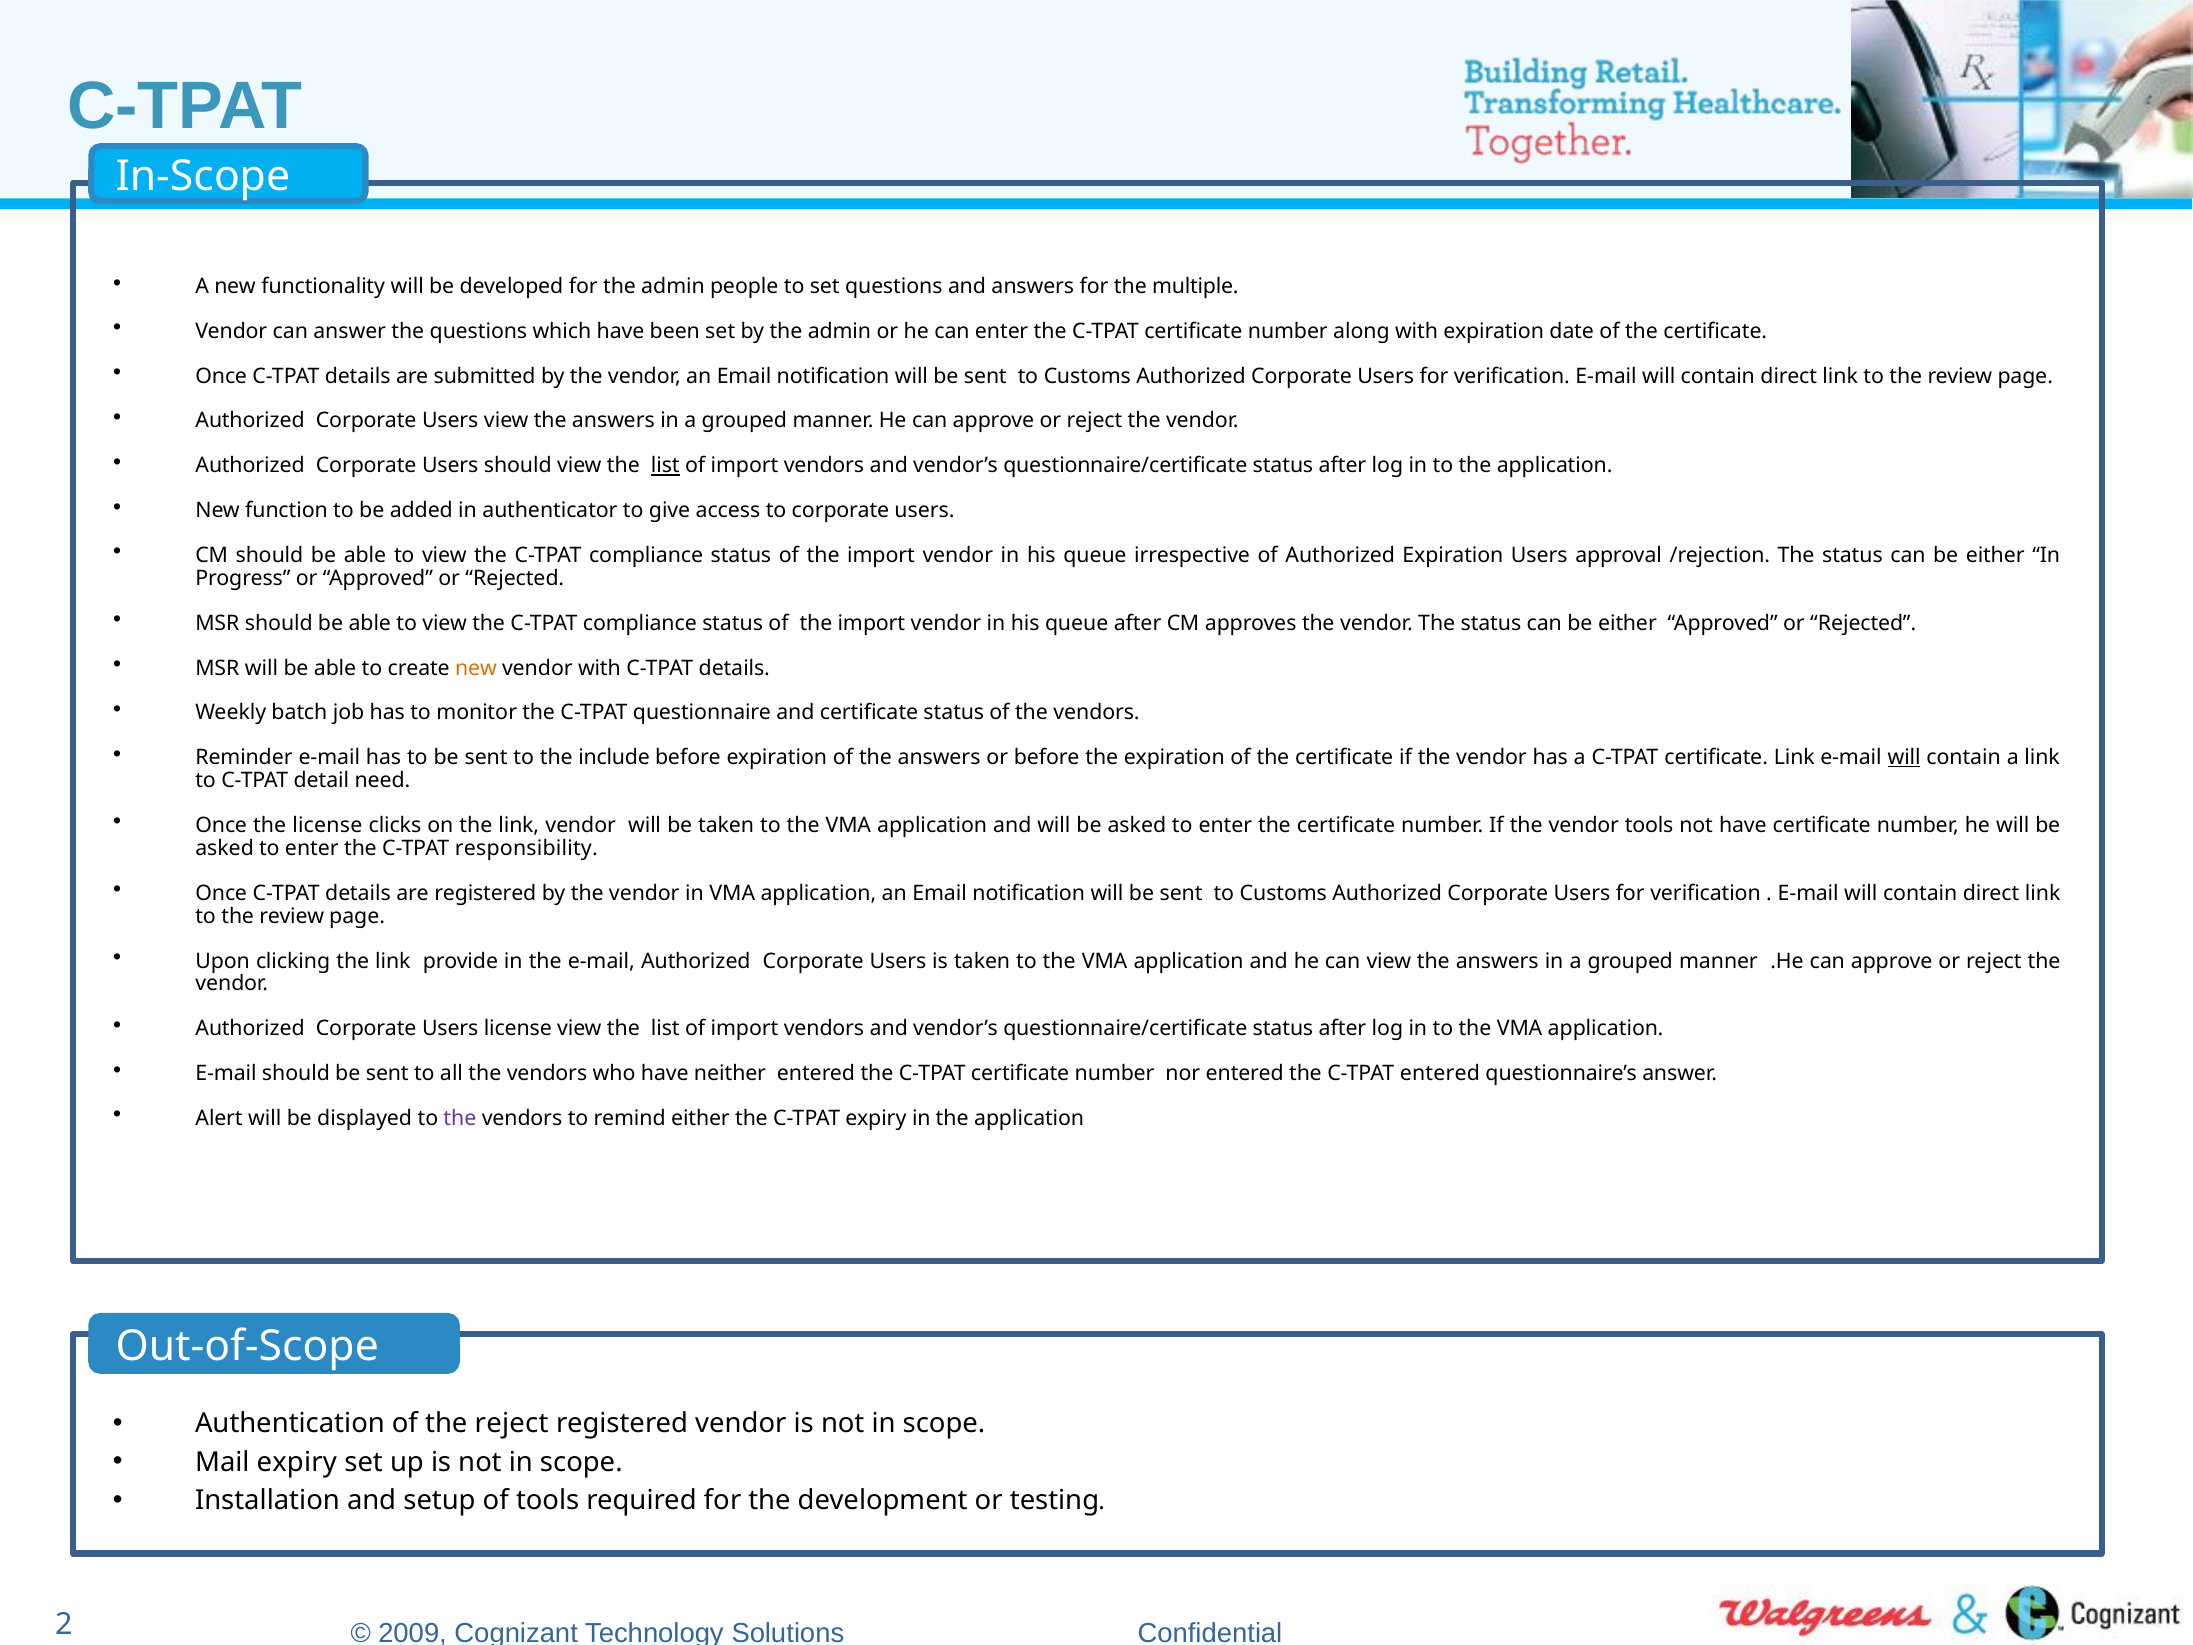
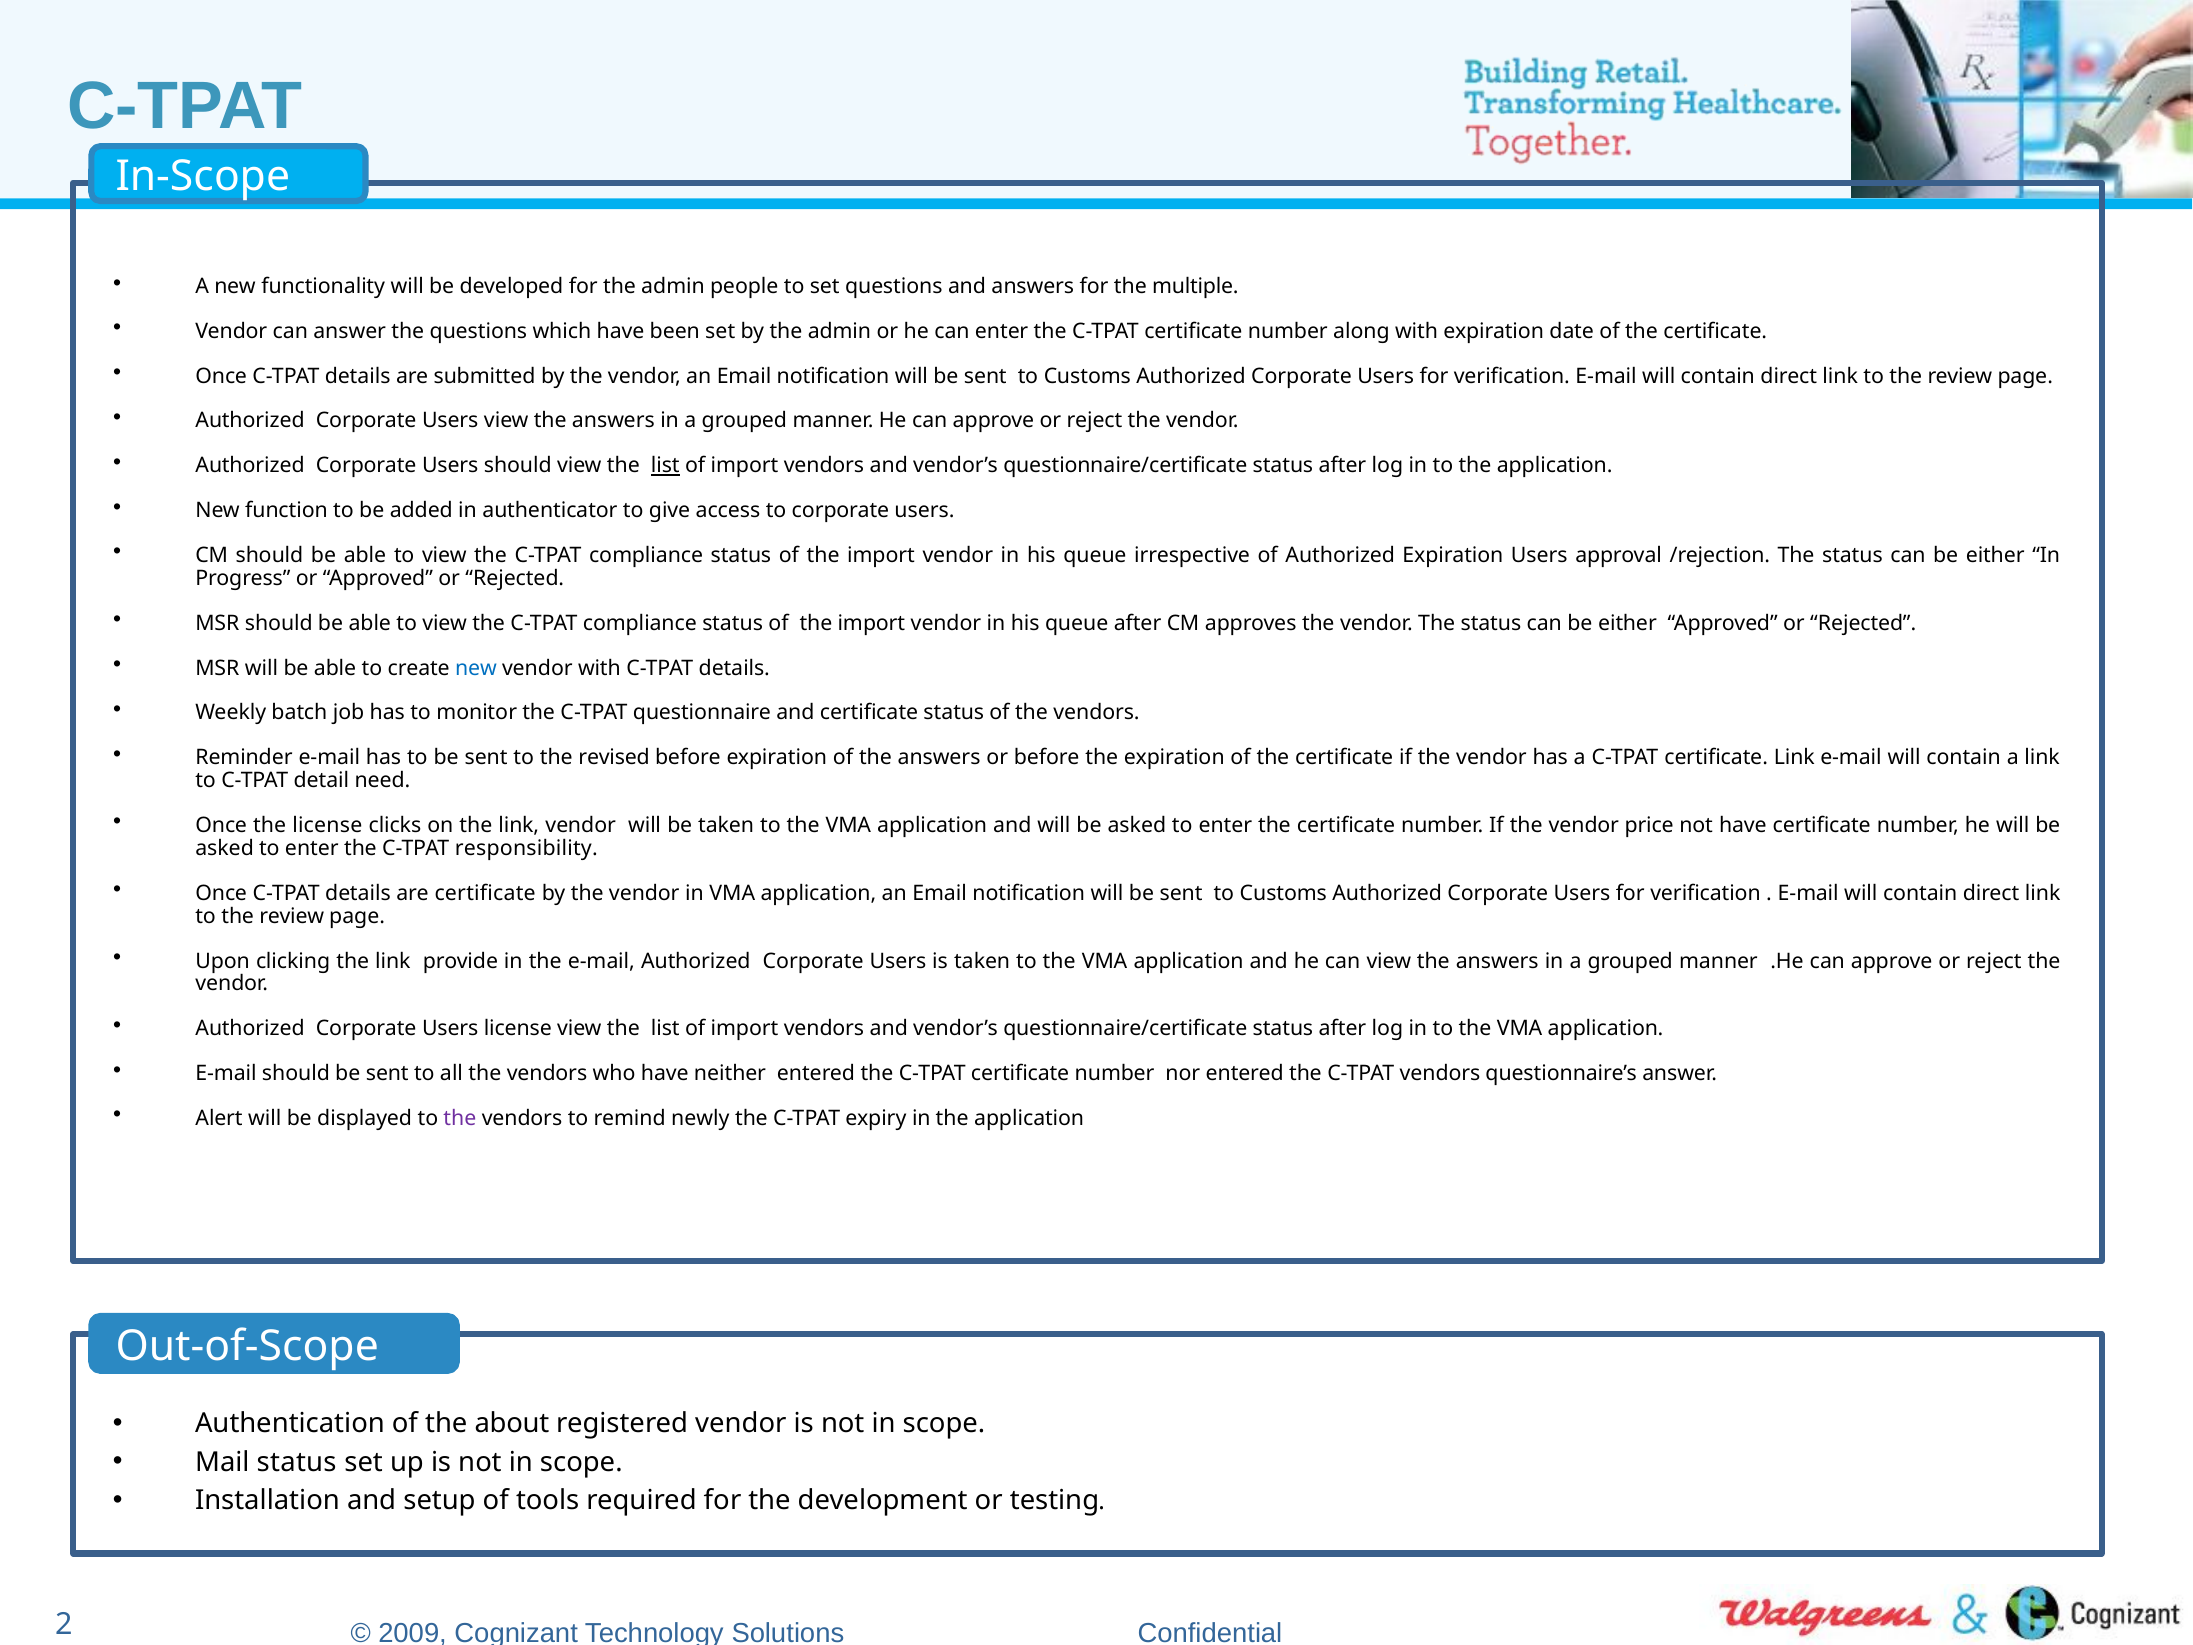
new at (476, 668) colour: orange -> blue
include: include -> revised
will at (1904, 757) underline: present -> none
vendor tools: tools -> price
are registered: registered -> certificate
C-TPAT entered: entered -> vendors
remind either: either -> newly
the reject: reject -> about
Mail expiry: expiry -> status
